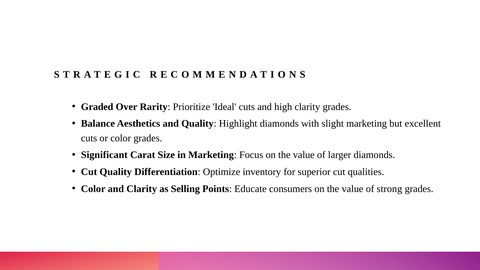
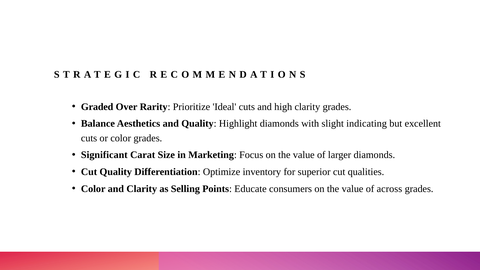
slight marketing: marketing -> indicating
strong: strong -> across
